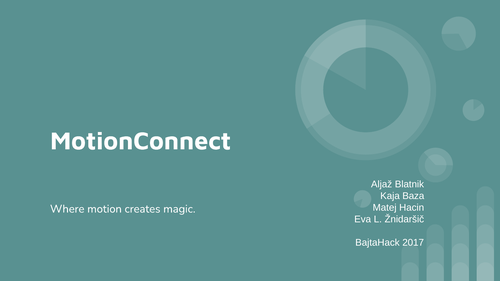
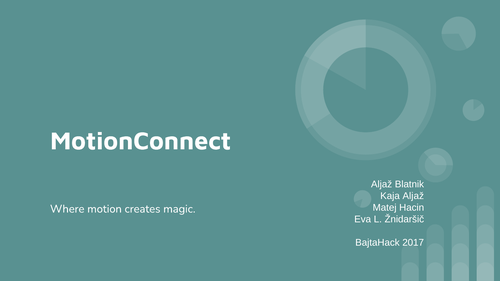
Kaja Baza: Baza -> Aljaž
